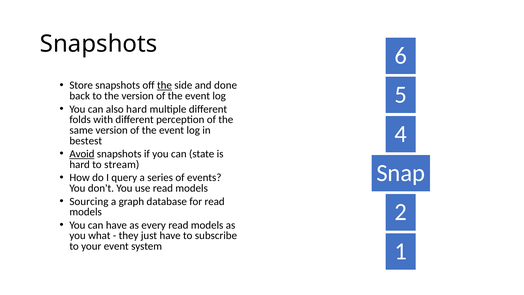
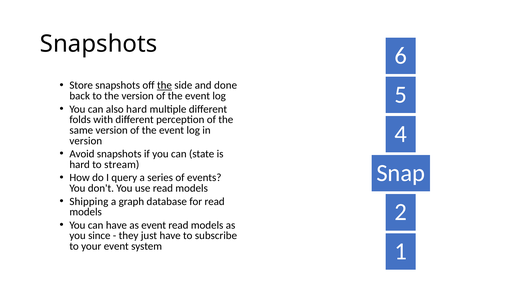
bestest at (86, 141): bestest -> version
Avoid underline: present -> none
Sourcing: Sourcing -> Shipping
as every: every -> event
what: what -> since
